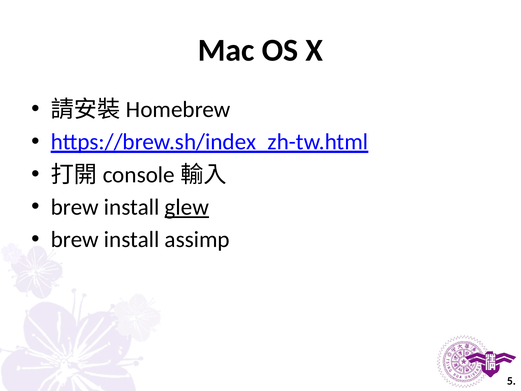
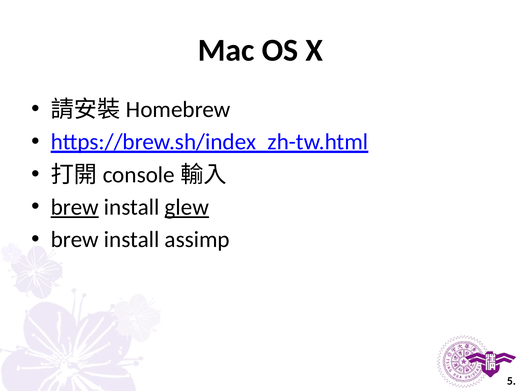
brew at (75, 207) underline: none -> present
